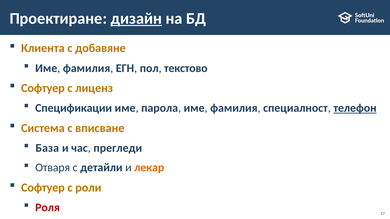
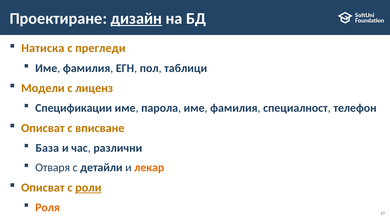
Клиента: Клиента -> Натиска
добавяне: добавяне -> прегледи
текстово: текстово -> таблици
Софтуер at (43, 88): Софтуер -> Модели
телефон underline: present -> none
Система at (43, 128): Система -> Описват
прегледи: прегледи -> различни
Софтуер at (43, 188): Софтуер -> Описват
роли underline: none -> present
Роля colour: red -> orange
